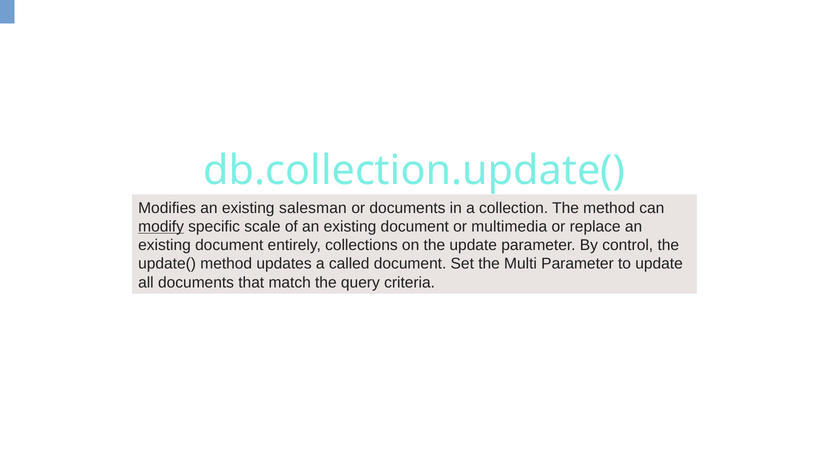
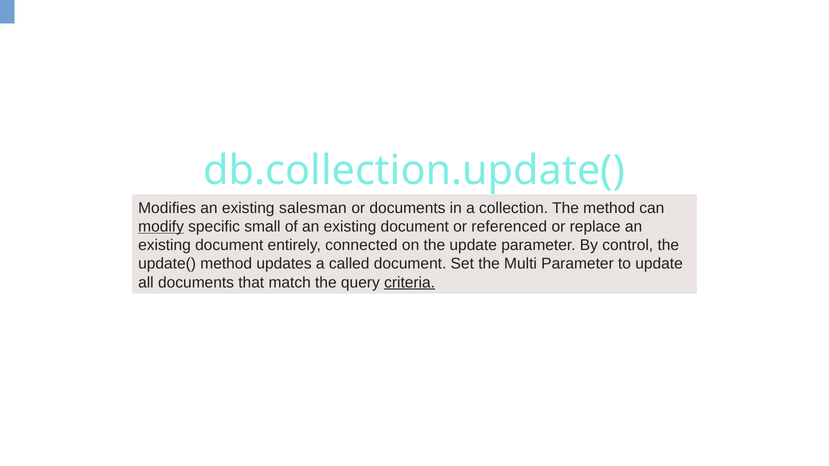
scale: scale -> small
multimedia: multimedia -> referenced
collections: collections -> connected
criteria underline: none -> present
